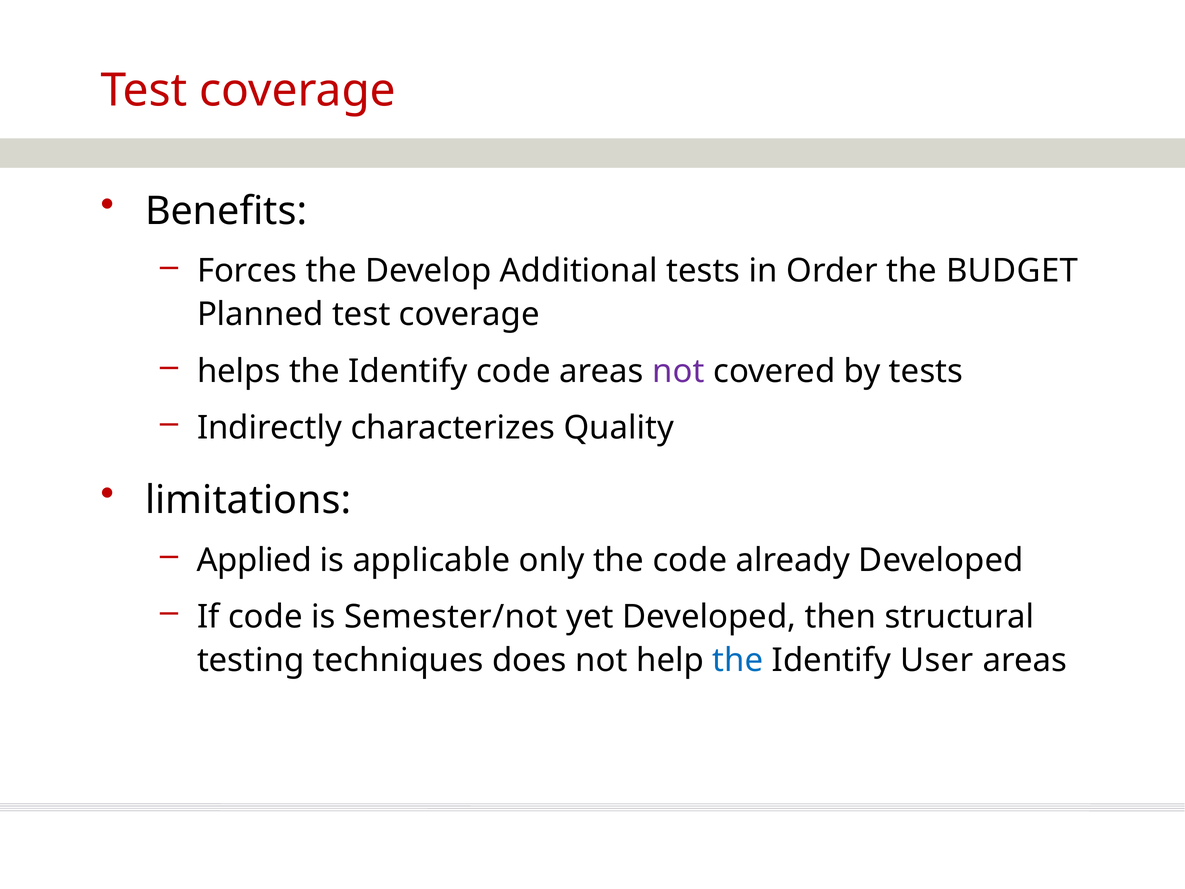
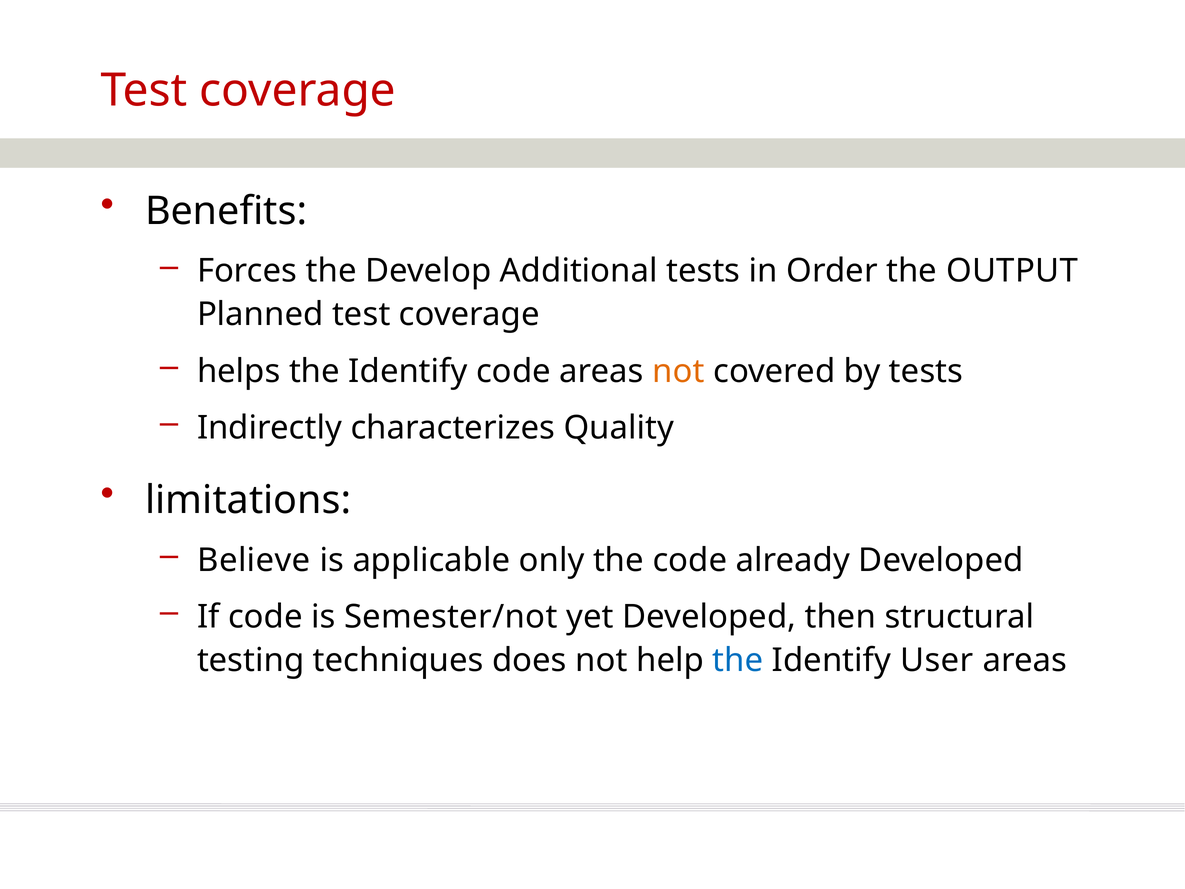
BUDGET: BUDGET -> OUTPUT
not at (678, 371) colour: purple -> orange
Applied: Applied -> Believe
